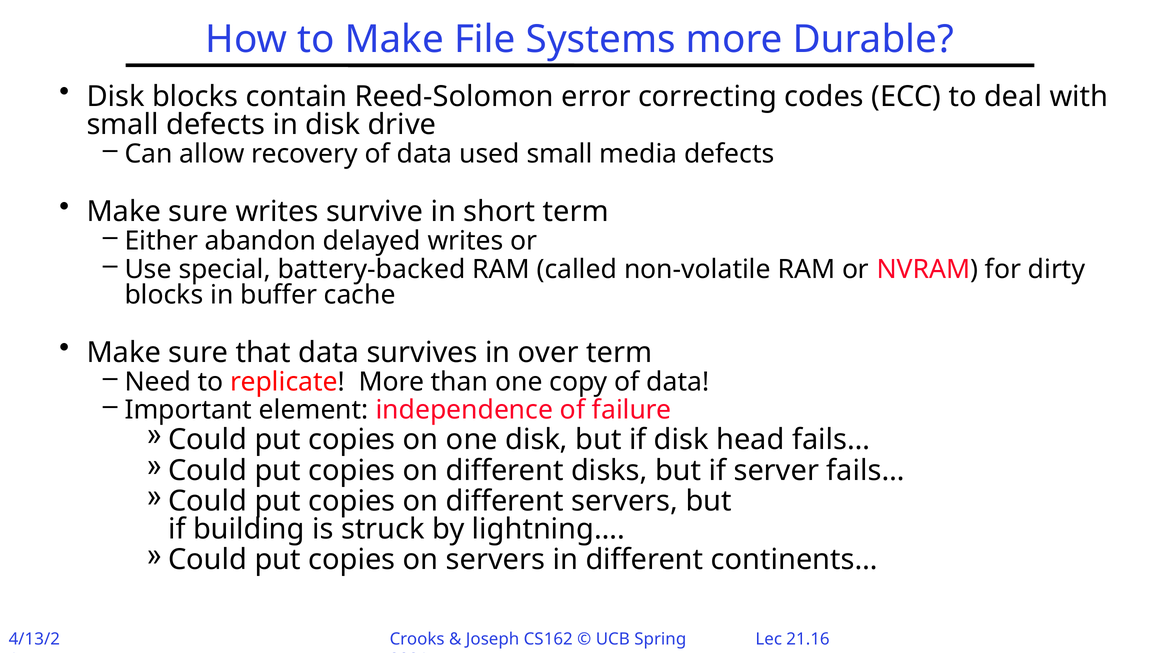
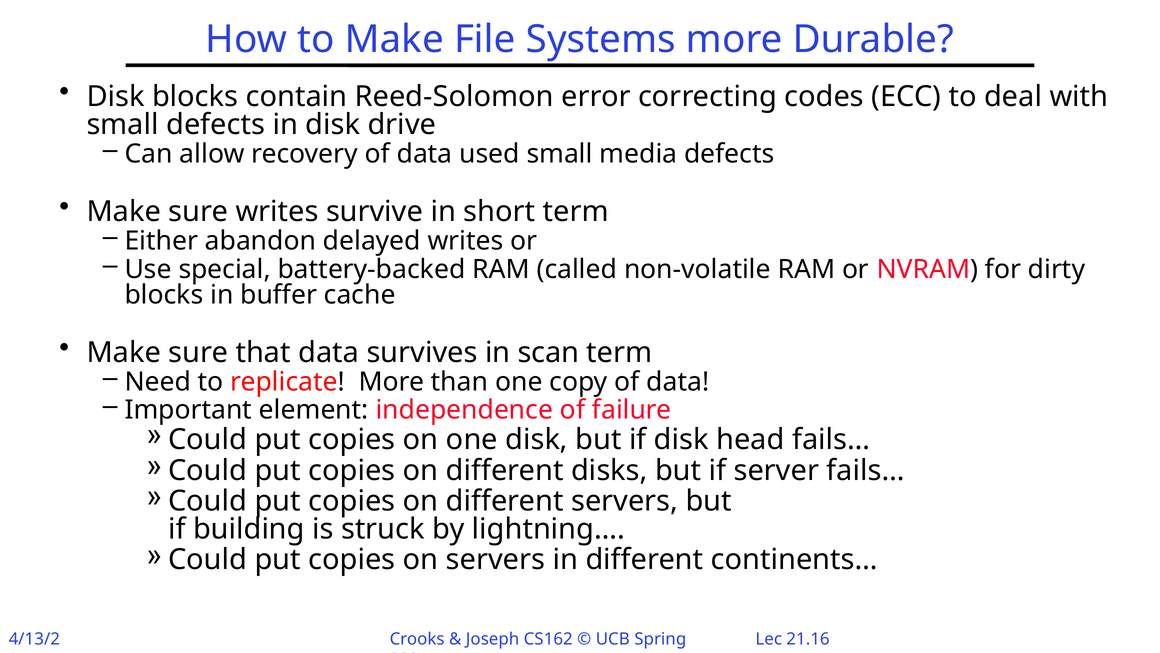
over: over -> scan
